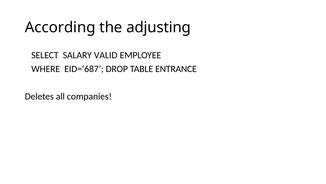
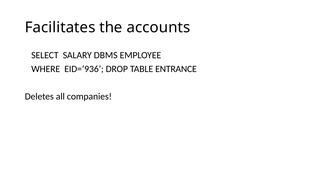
According: According -> Facilitates
adjusting: adjusting -> accounts
VALID: VALID -> DBMS
EID=‘687: EID=‘687 -> EID=‘936
